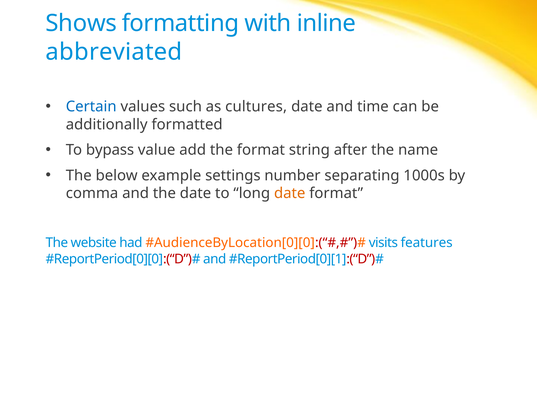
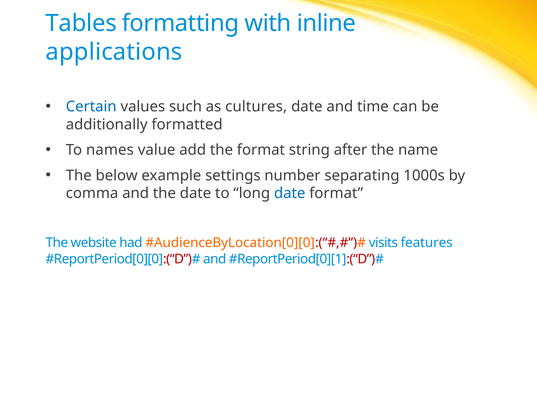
Shows: Shows -> Tables
abbreviated: abbreviated -> applications
bypass: bypass -> names
date at (290, 193) colour: orange -> blue
